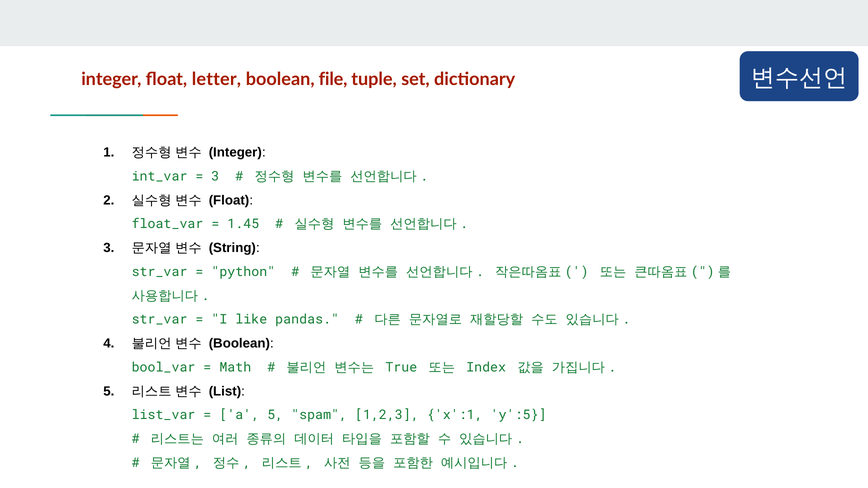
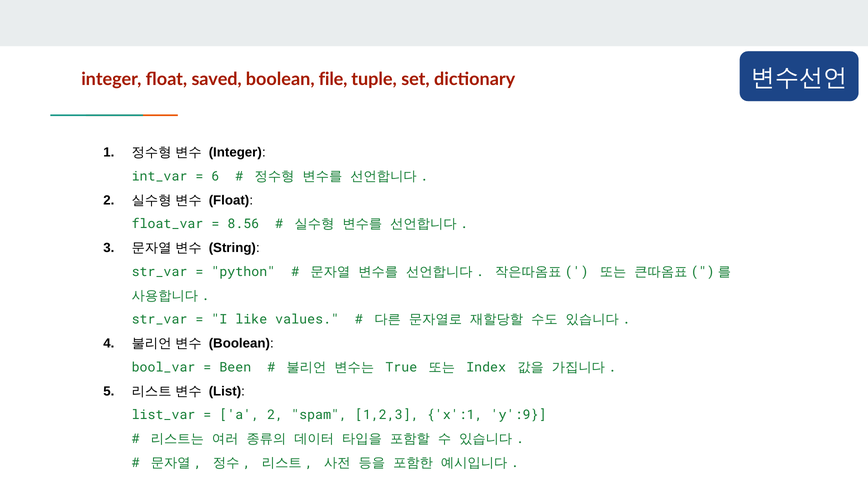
letter: letter -> saved
3 at (215, 176): 3 -> 6
1.45: 1.45 -> 8.56
pandas: pandas -> values
Math: Math -> Been
a 5: 5 -> 2
y':5: y':5 -> y':9
